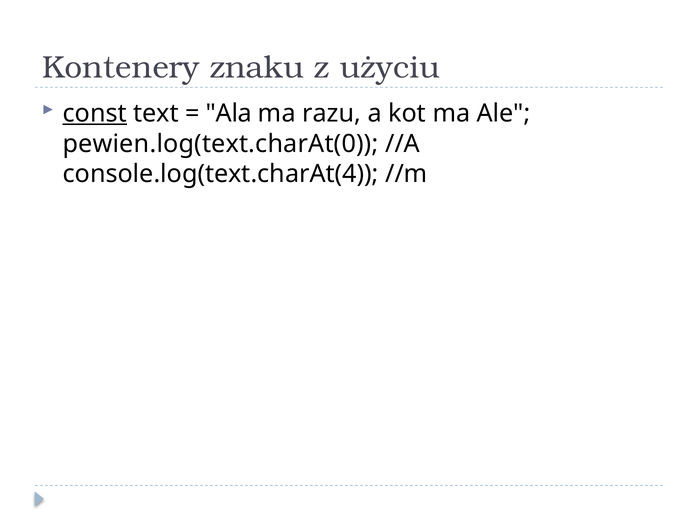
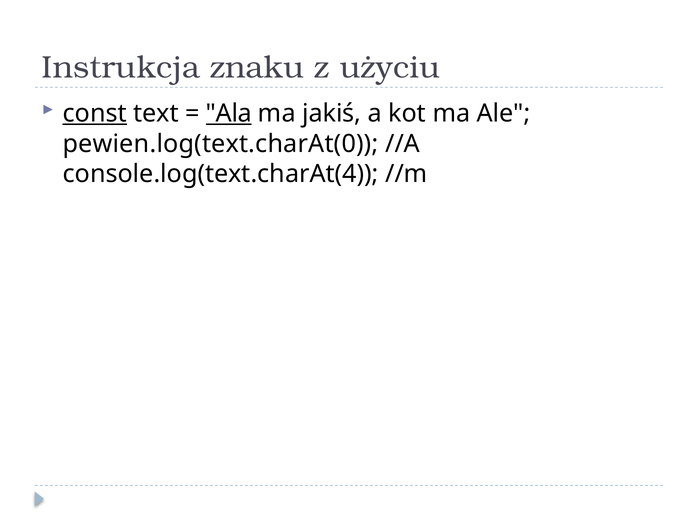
Kontenery: Kontenery -> Instrukcja
Ala underline: none -> present
razu: razu -> jakiś
